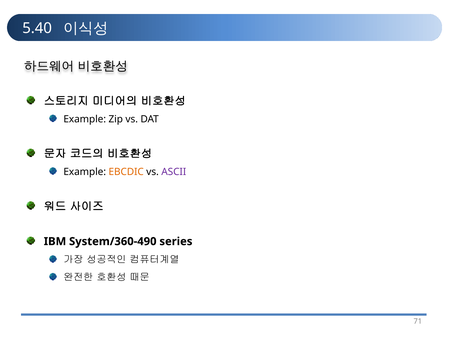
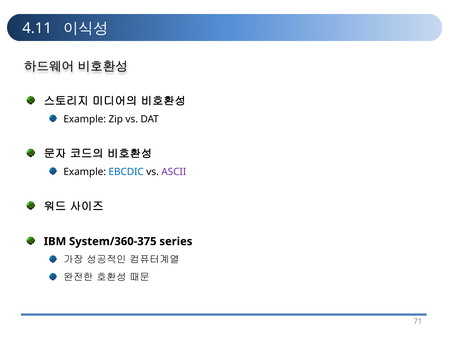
5.40: 5.40 -> 4.11
EBCDIC colour: orange -> blue
System/360-490: System/360-490 -> System/360-375
